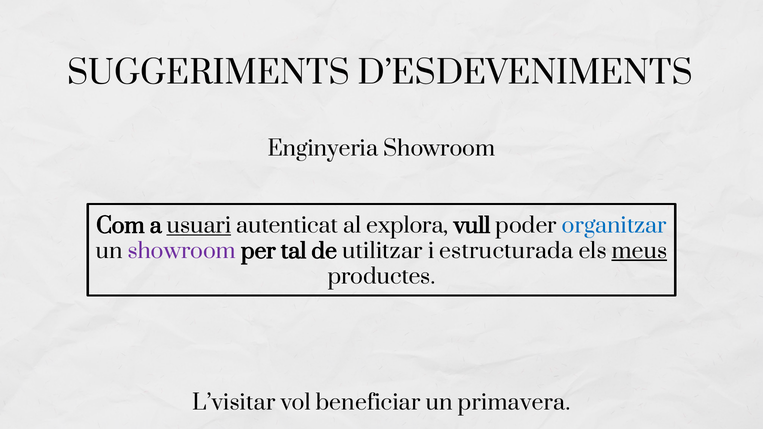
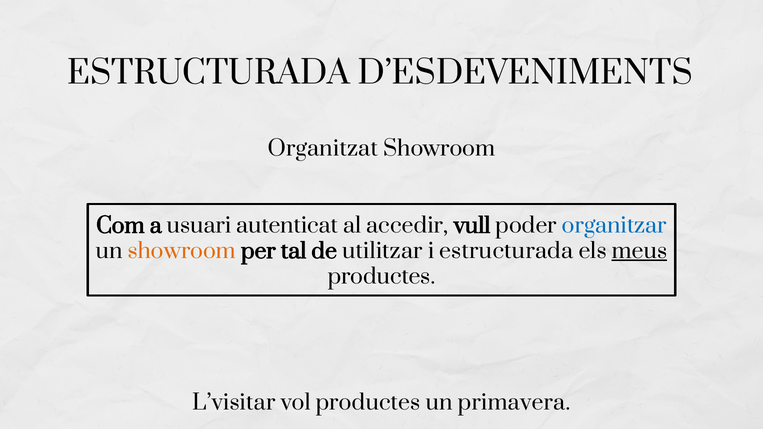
SUGGERIMENTS at (209, 74): SUGGERIMENTS -> ESTRUCTURADA
Enginyeria: Enginyeria -> Organitzat
usuari underline: present -> none
explora: explora -> accedir
showroom at (182, 251) colour: purple -> orange
vol beneficiar: beneficiar -> productes
